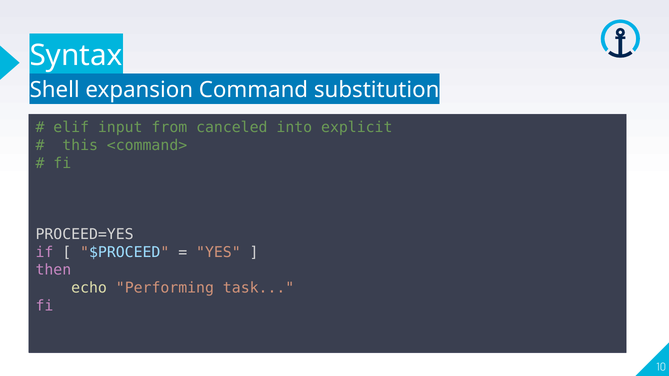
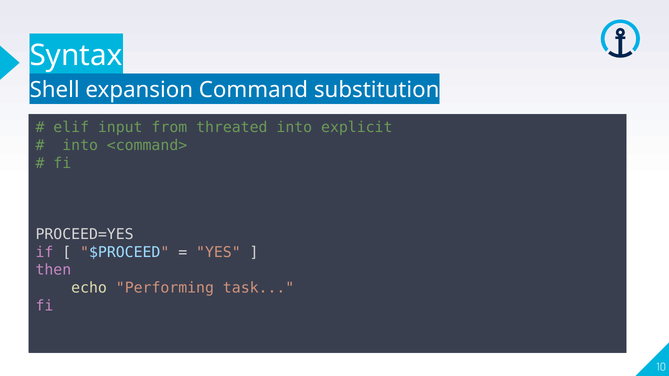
canceled: canceled -> threated
this at (80, 145): this -> into
